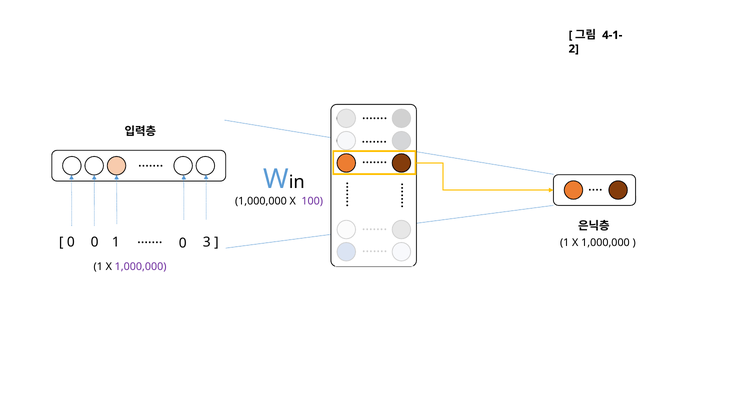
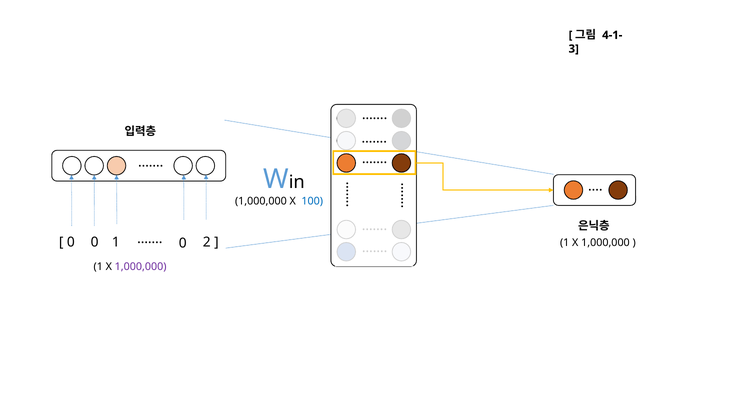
2: 2 -> 3
100 colour: purple -> blue
3: 3 -> 2
